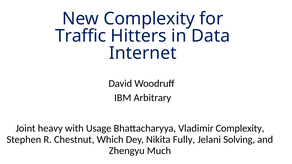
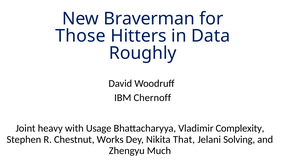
New Complexity: Complexity -> Braverman
Traffic: Traffic -> Those
Internet: Internet -> Roughly
Arbitrary: Arbitrary -> Chernoff
Which: Which -> Works
Fully: Fully -> That
